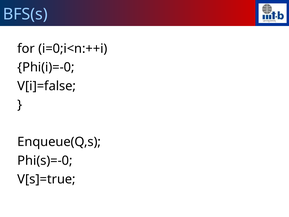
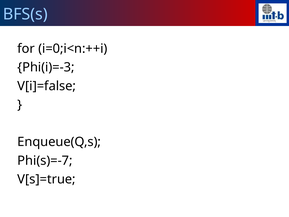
Phi(i)=-0: Phi(i)=-0 -> Phi(i)=-3
Phi(s)=-0: Phi(s)=-0 -> Phi(s)=-7
